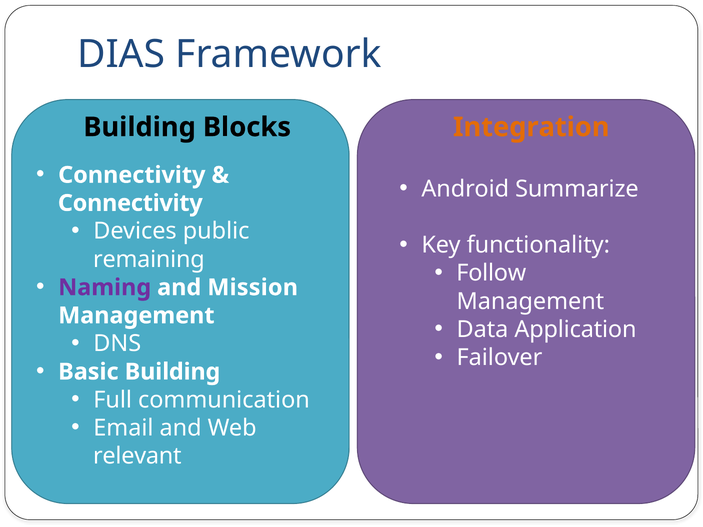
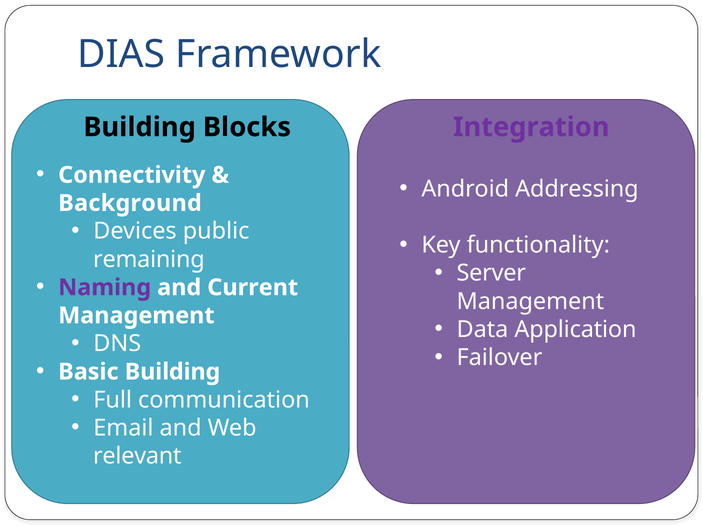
Integration colour: orange -> purple
Summarize: Summarize -> Addressing
Connectivity at (130, 203): Connectivity -> Background
Follow: Follow -> Server
Mission: Mission -> Current
